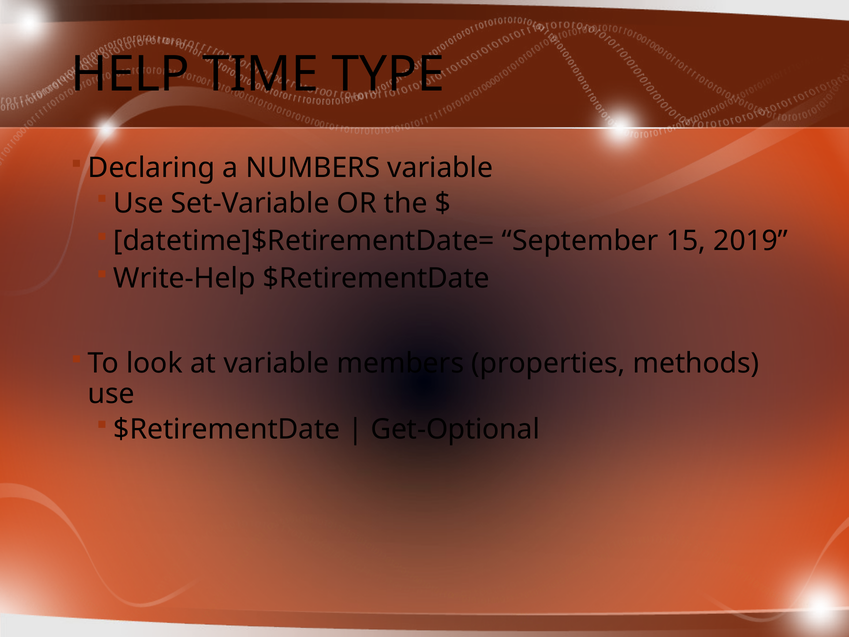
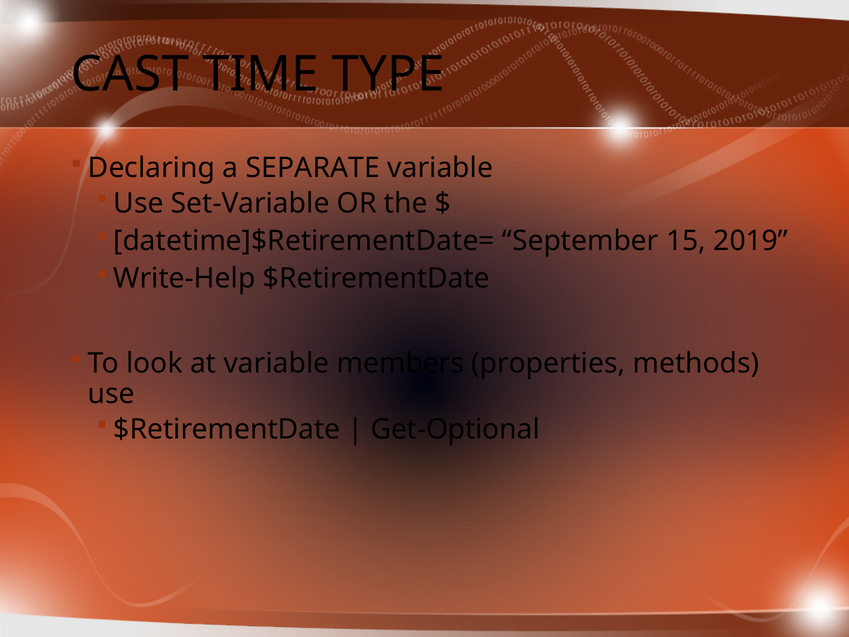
HELP: HELP -> CAST
NUMBERS: NUMBERS -> SEPARATE
